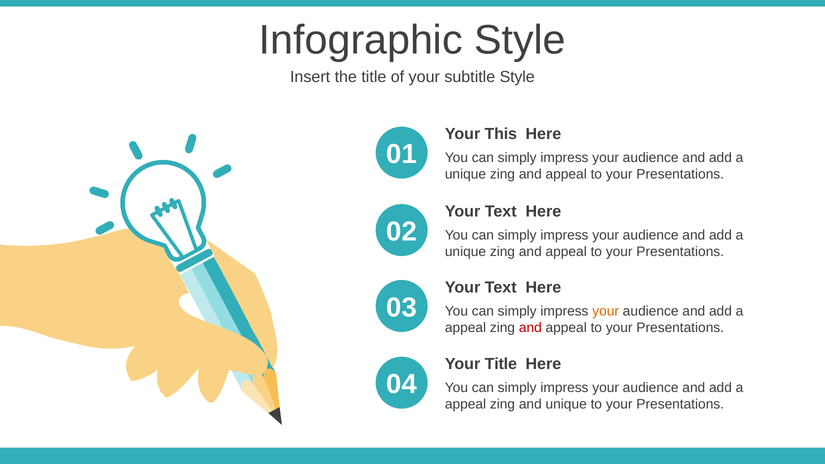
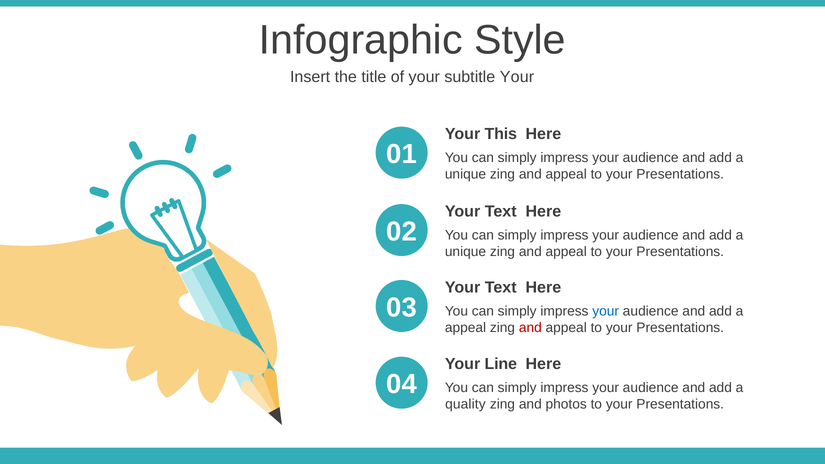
subtitle Style: Style -> Your
your at (606, 311) colour: orange -> blue
Your Title: Title -> Line
appeal at (465, 404): appeal -> quality
and unique: unique -> photos
